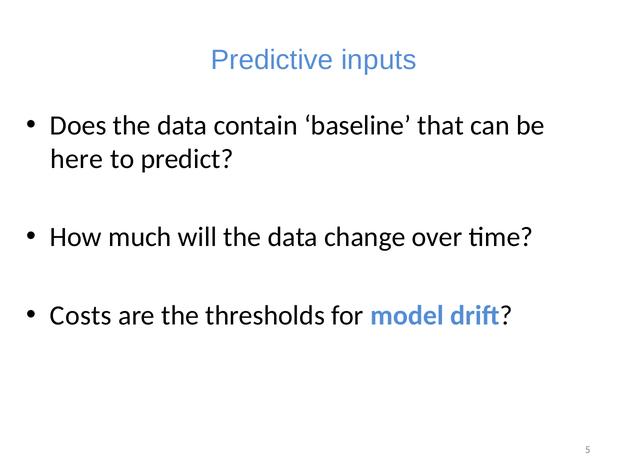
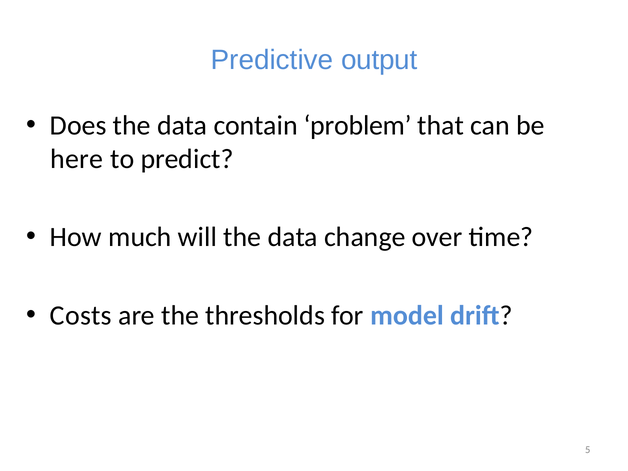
inputs: inputs -> output
baseline: baseline -> problem
